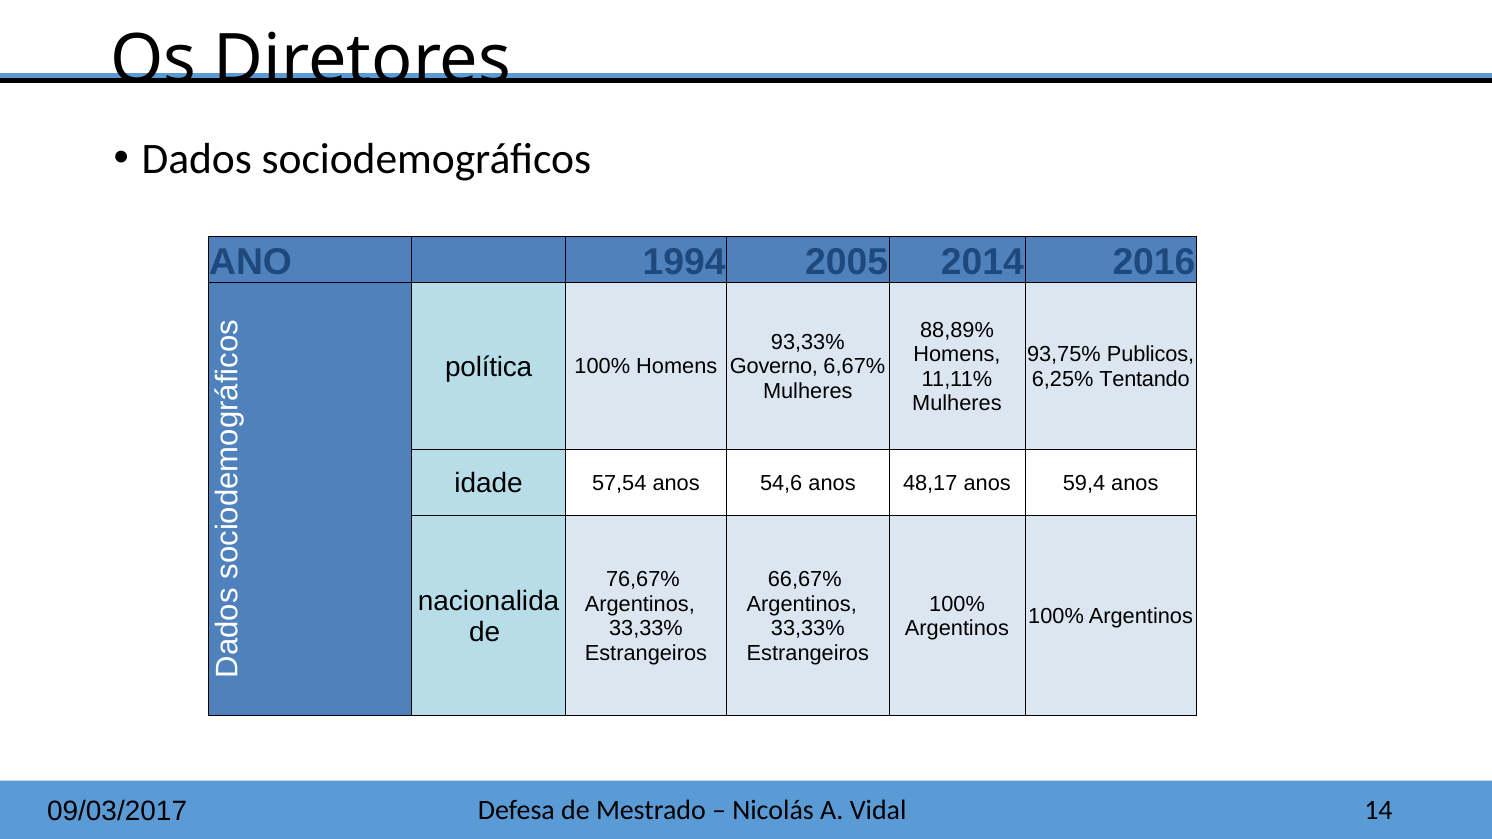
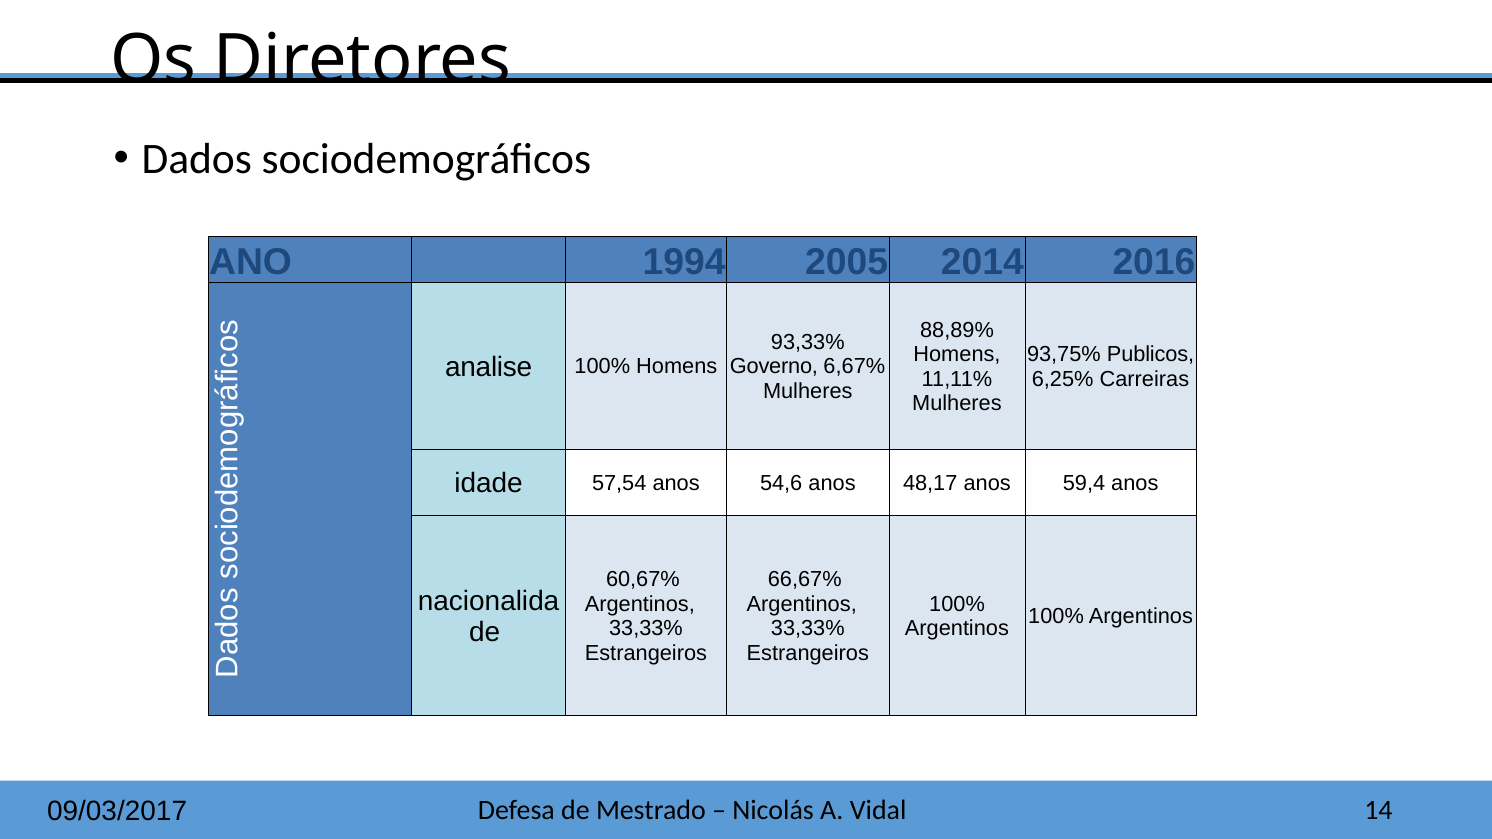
política: política -> analise
Tentando: Tentando -> Carreiras
76,67%: 76,67% -> 60,67%
